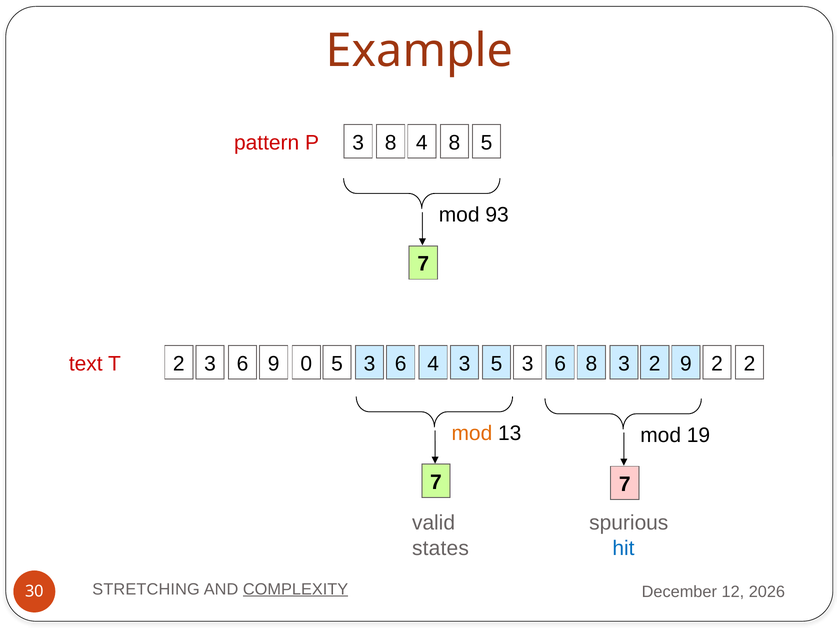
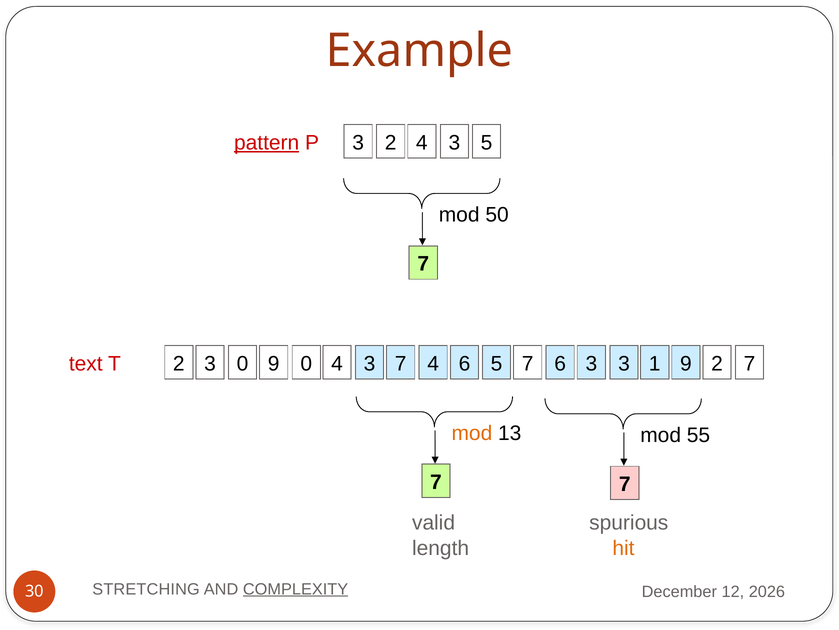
3 8: 8 -> 2
8 at (454, 143): 8 -> 3
pattern underline: none -> present
93: 93 -> 50
2 3 6: 6 -> 0
0 5: 5 -> 4
6 at (401, 363): 6 -> 7
4 3: 3 -> 6
3 at (528, 363): 3 -> 7
6 8: 8 -> 3
3 2: 2 -> 1
2 2: 2 -> 7
19: 19 -> 55
states: states -> length
hit colour: blue -> orange
